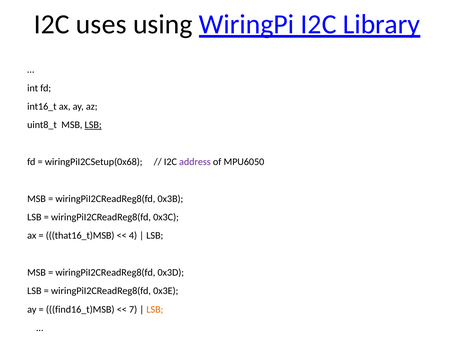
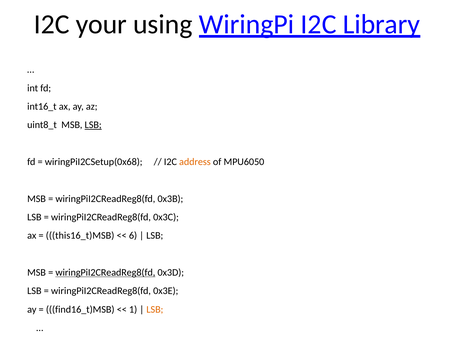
uses: uses -> your
address colour: purple -> orange
that16_t)MSB: that16_t)MSB -> this16_t)MSB
4: 4 -> 6
wiringPiI2CReadReg8(fd at (105, 272) underline: none -> present
7: 7 -> 1
